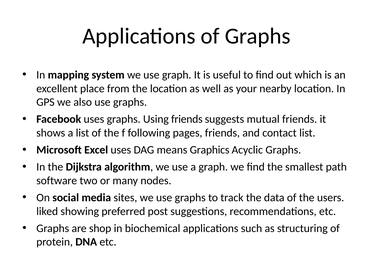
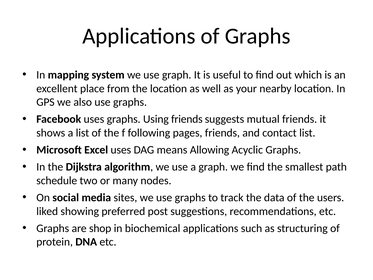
Graphics: Graphics -> Allowing
software: software -> schedule
